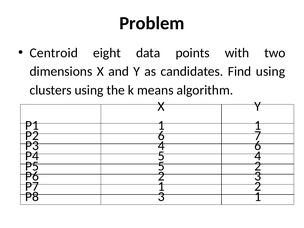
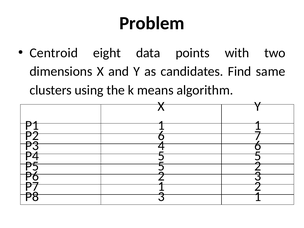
Find using: using -> same
5 4: 4 -> 5
